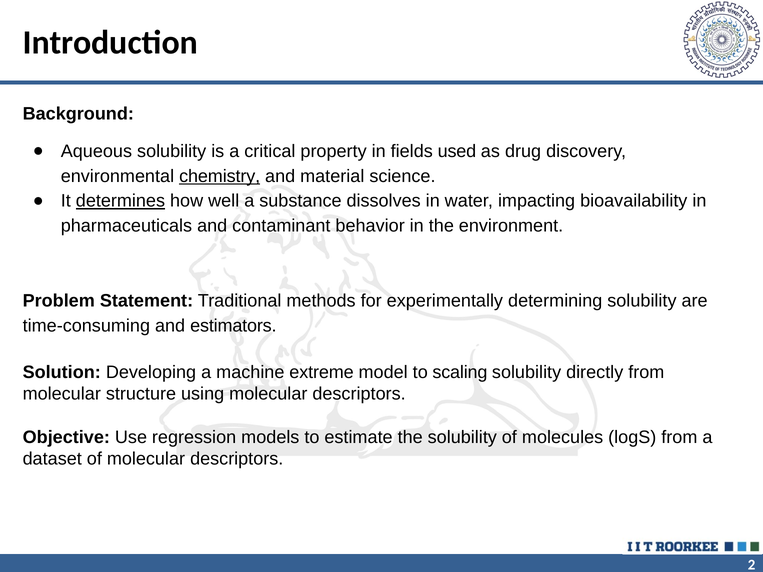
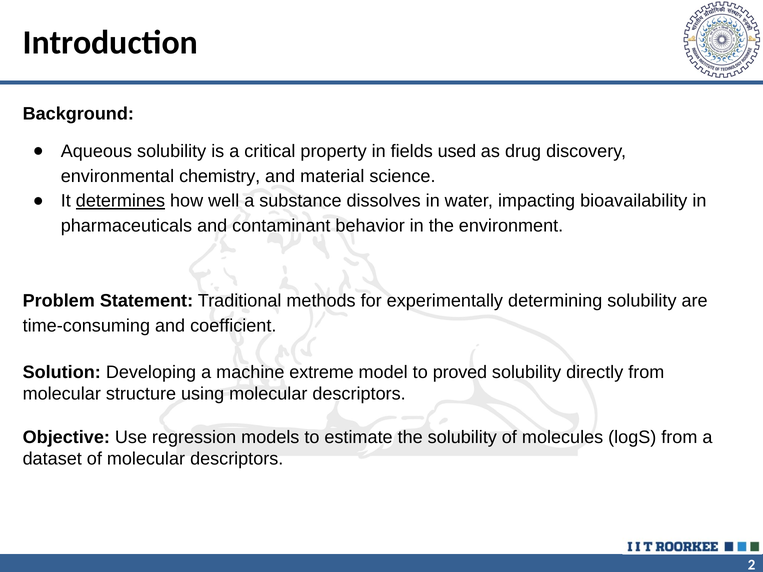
chemistry underline: present -> none
estimators: estimators -> coefficient
scaling: scaling -> proved
